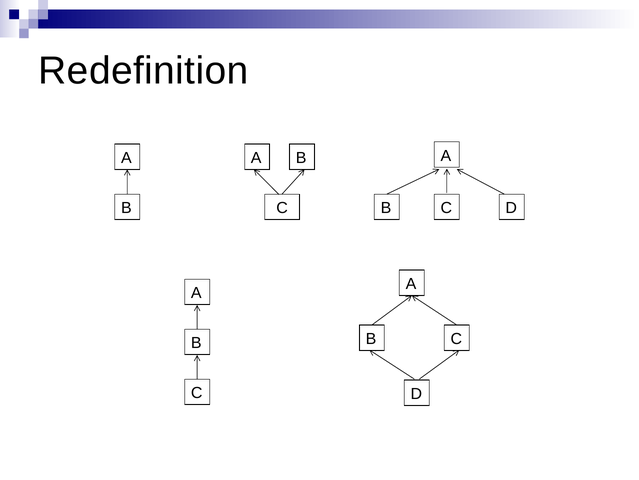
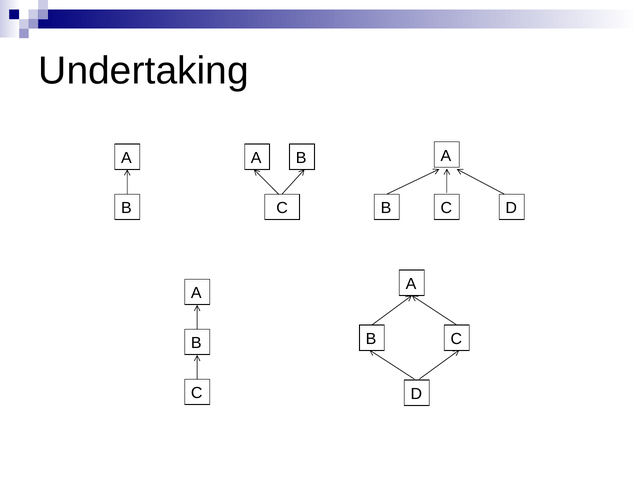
Redefinition: Redefinition -> Undertaking
